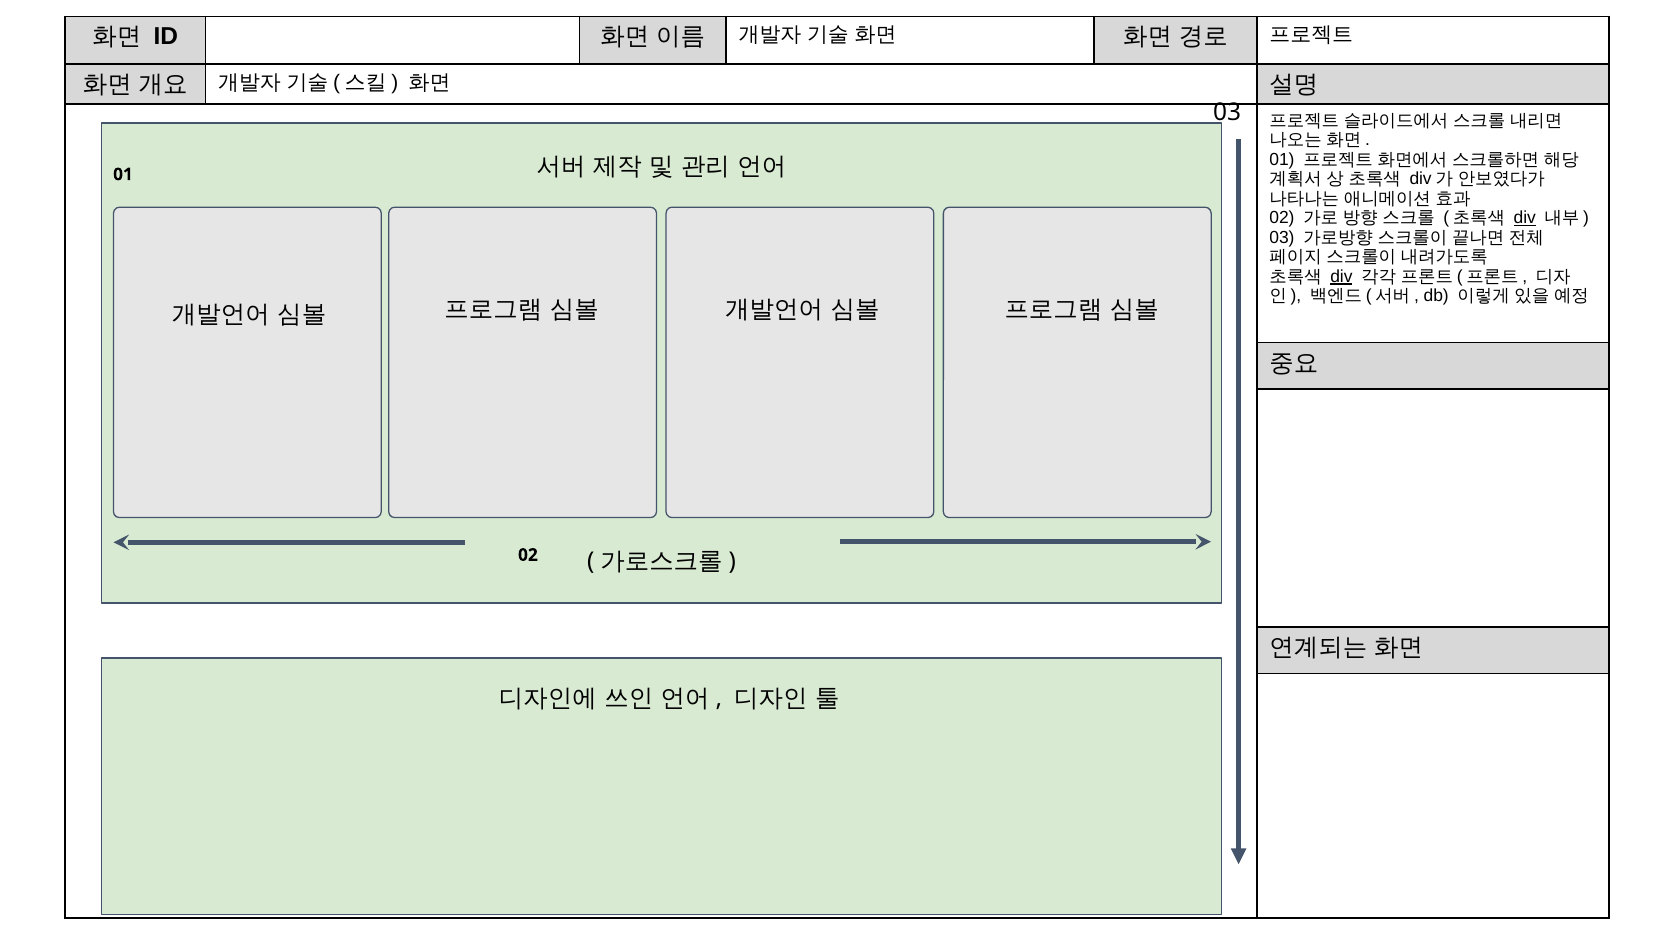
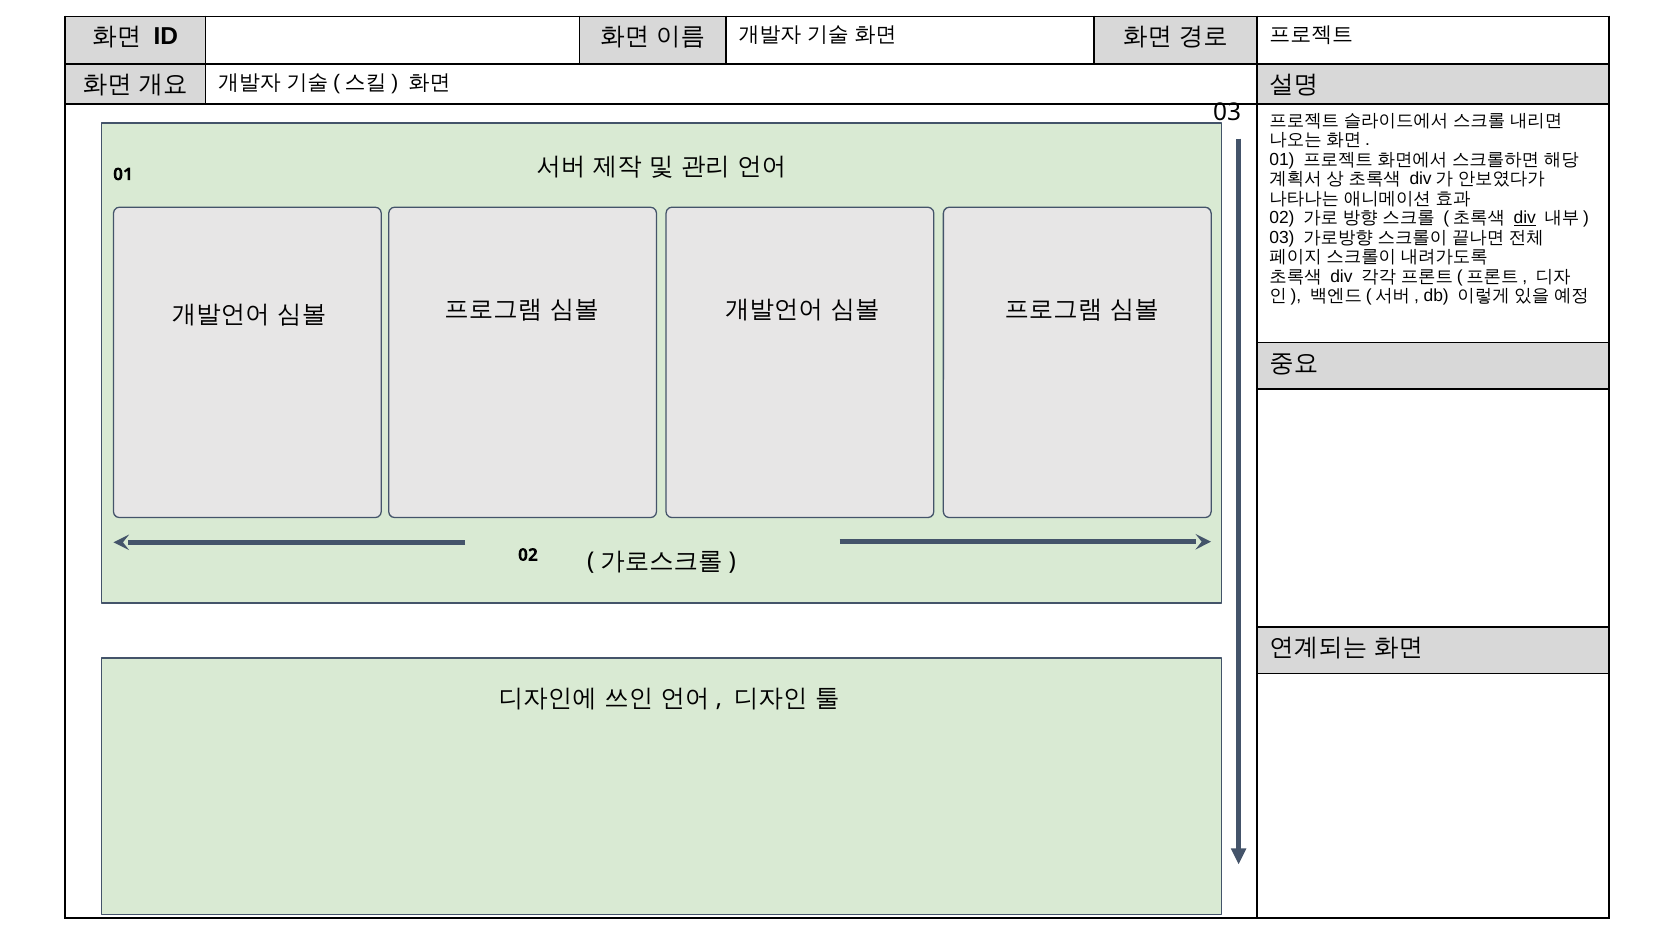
div at (1341, 276) underline: present -> none
